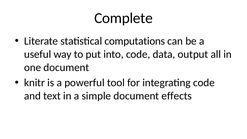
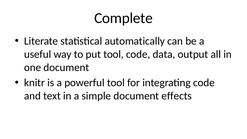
computations: computations -> automatically
put into: into -> tool
